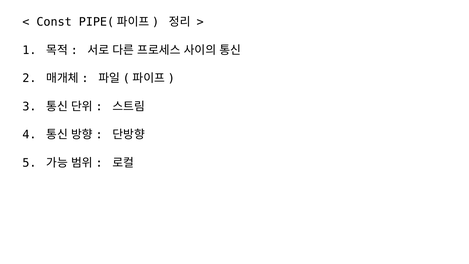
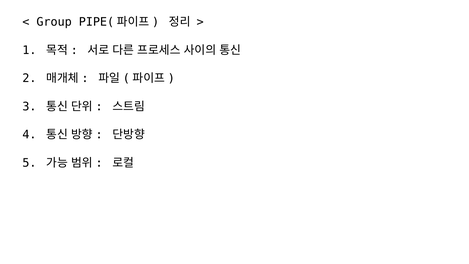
Const: Const -> Group
